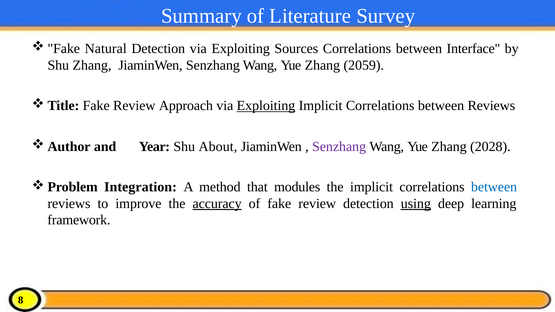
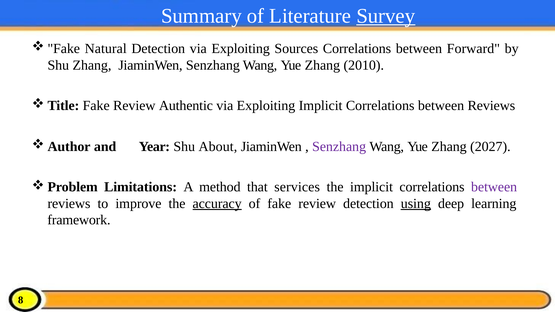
Survey underline: none -> present
Interface: Interface -> Forward
2059: 2059 -> 2010
Approach: Approach -> Authentic
Exploiting at (266, 106) underline: present -> none
2028: 2028 -> 2027
Integration: Integration -> Limitations
modules: modules -> services
between at (494, 187) colour: blue -> purple
